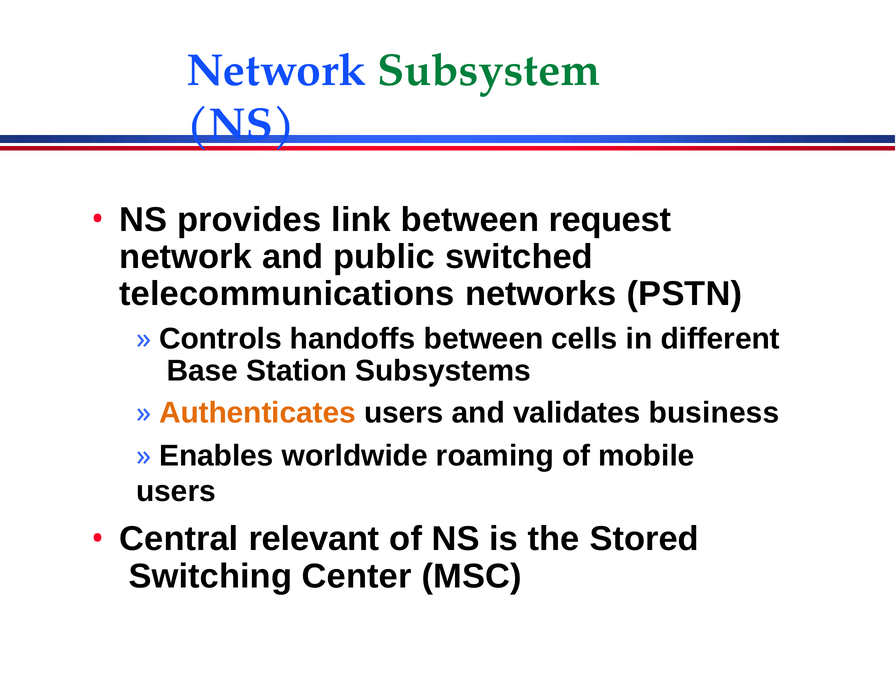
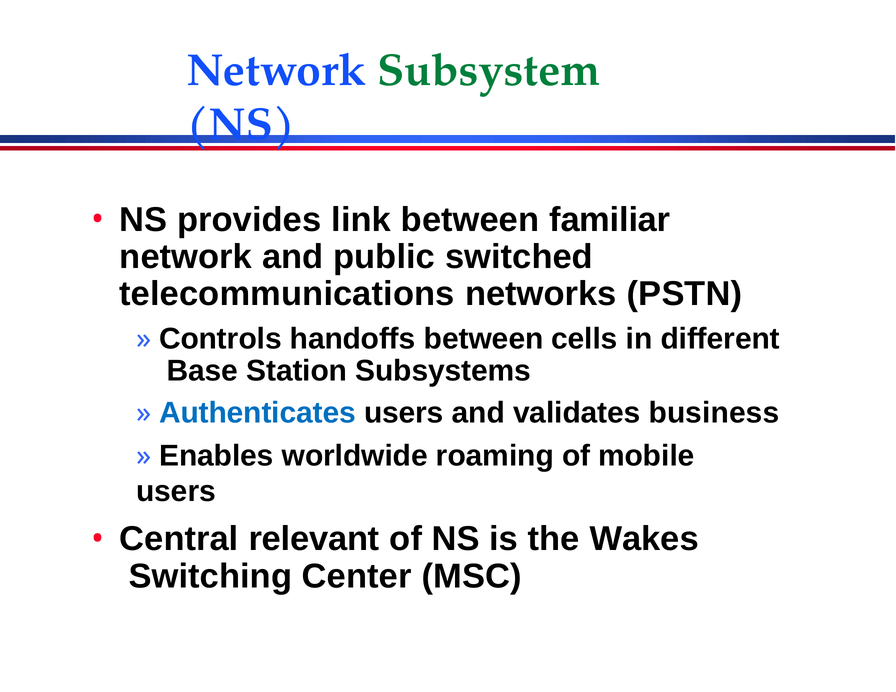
request: request -> familiar
Authenticates colour: orange -> blue
Stored: Stored -> Wakes
